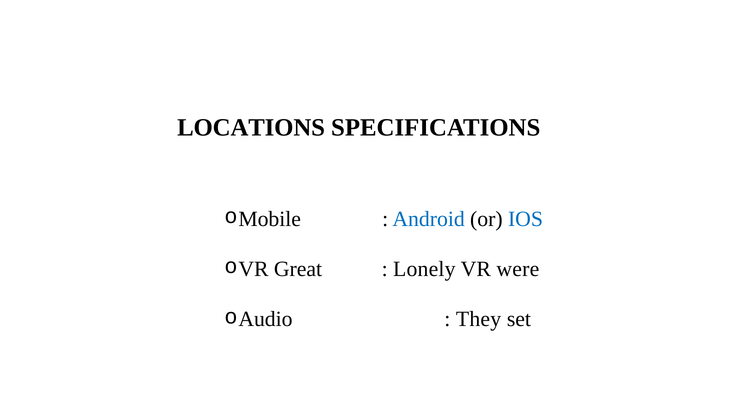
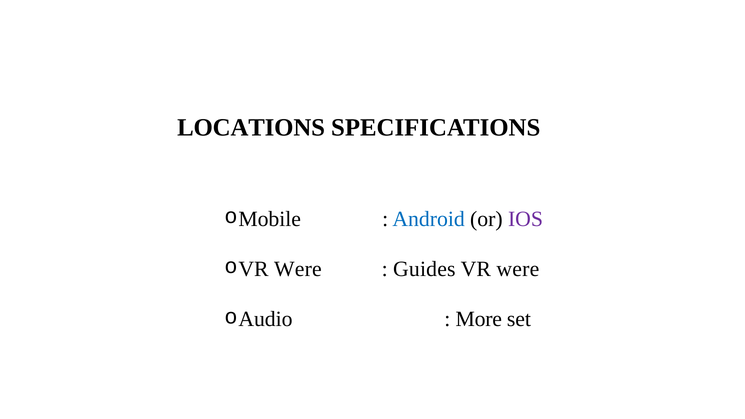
IOS colour: blue -> purple
Great at (298, 269): Great -> Were
Lonely: Lonely -> Guides
They: They -> More
